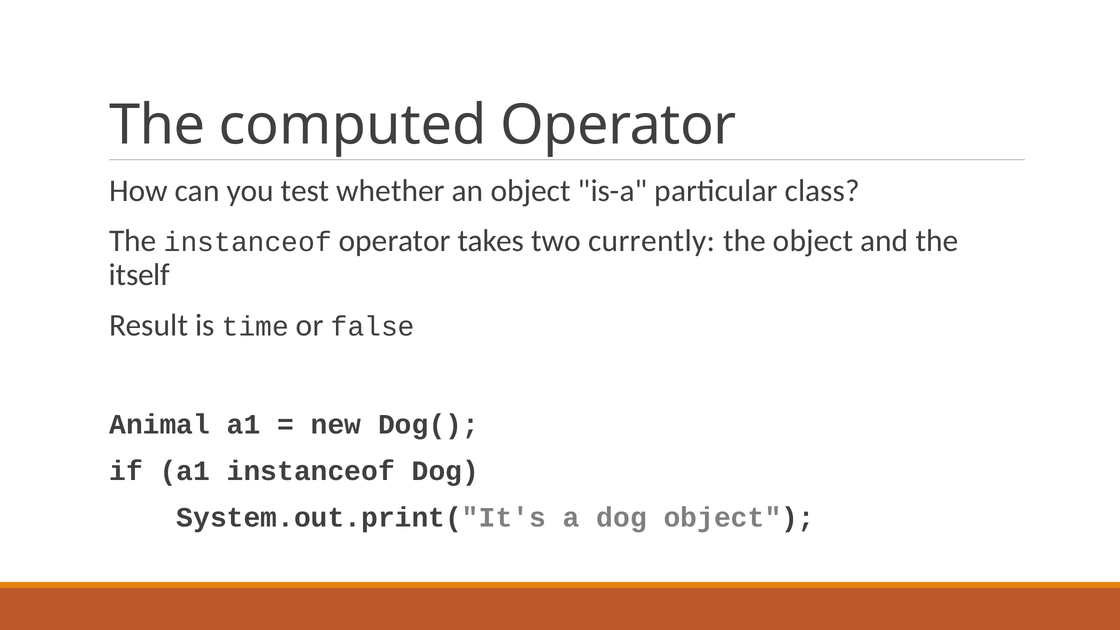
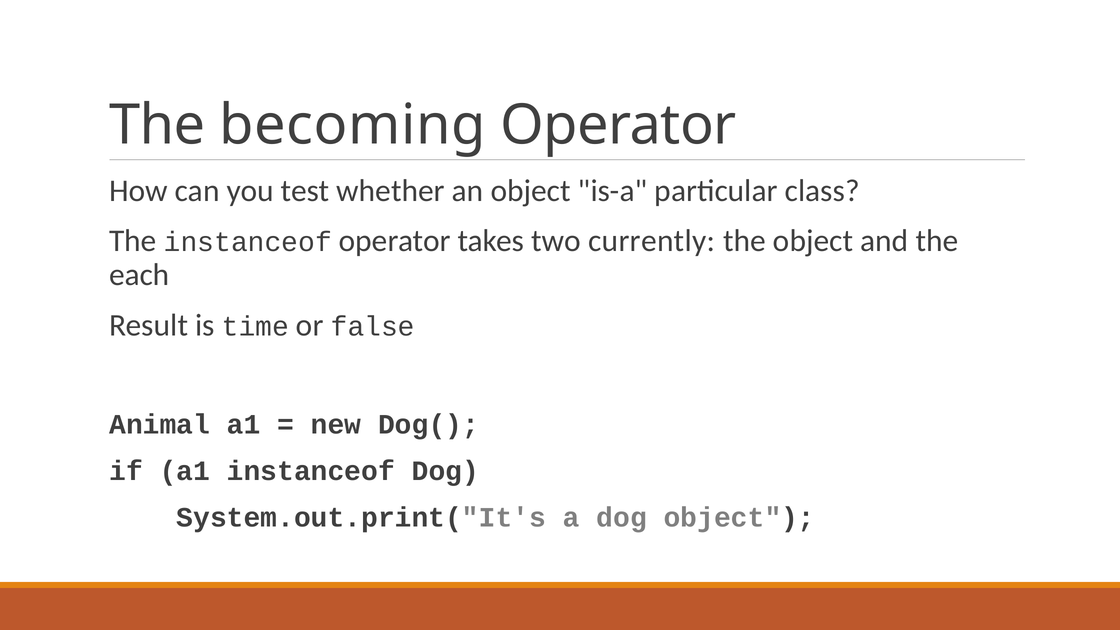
computed: computed -> becoming
itself: itself -> each
